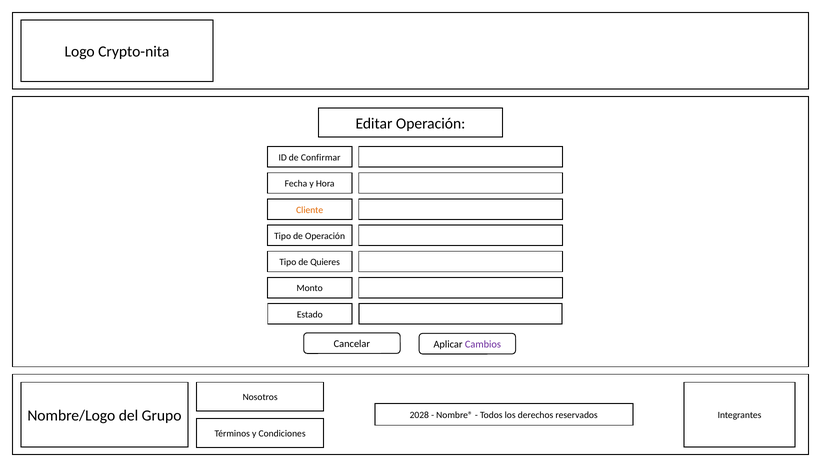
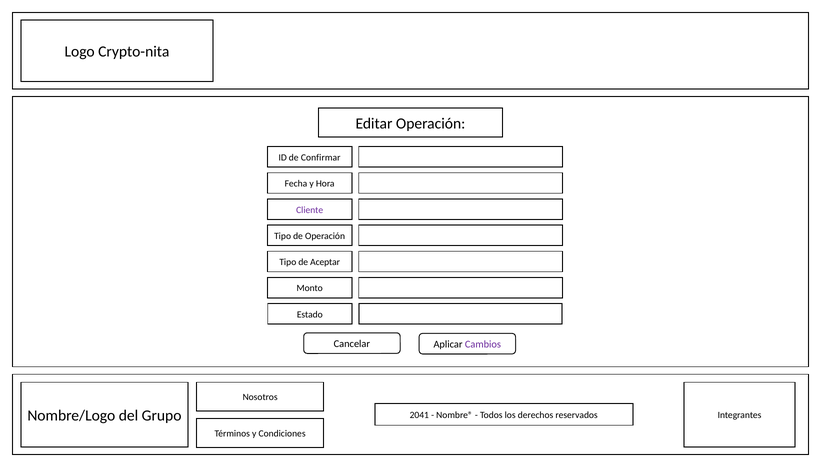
Cliente colour: orange -> purple
Quieres: Quieres -> Aceptar
2028: 2028 -> 2041
